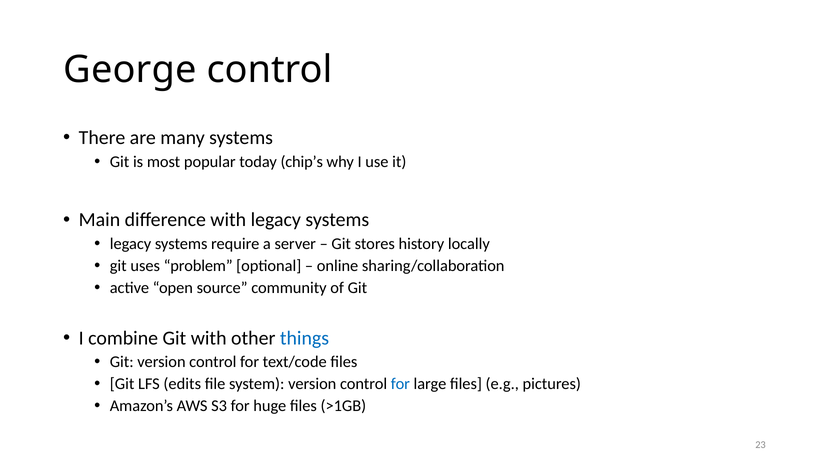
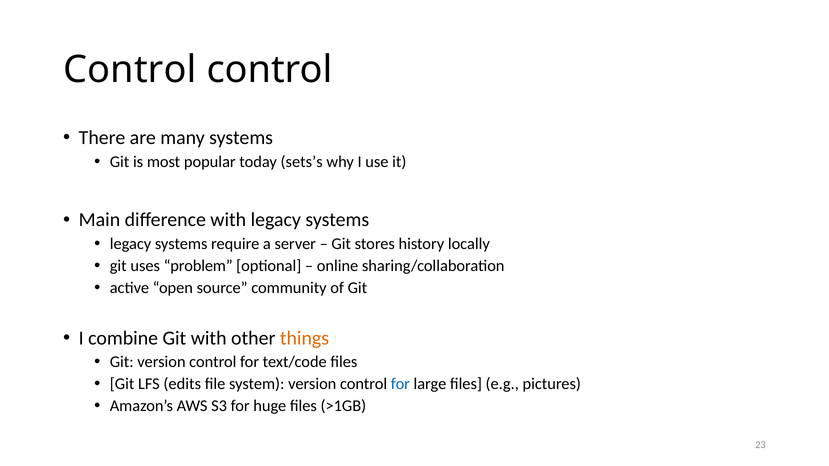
George at (130, 70): George -> Control
chip’s: chip’s -> sets’s
things colour: blue -> orange
